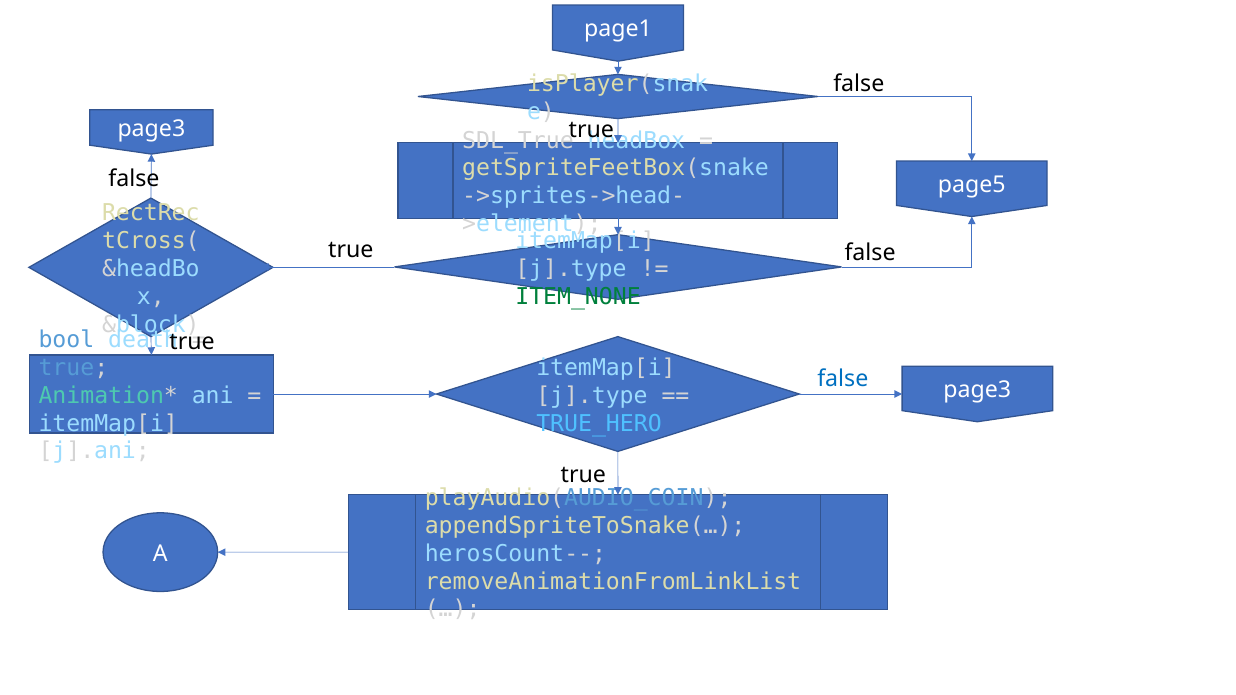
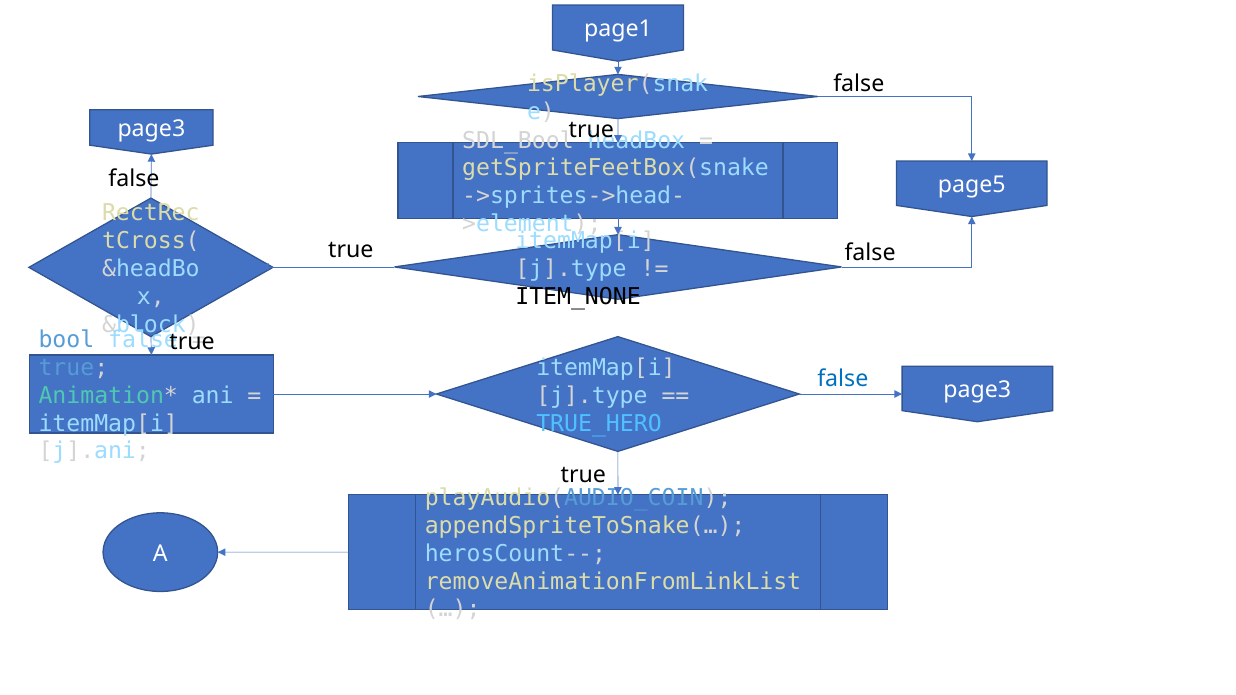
SDL_True: SDL_True -> SDL_Bool
ITEM_NONE colour: green -> black
bool death: death -> false
